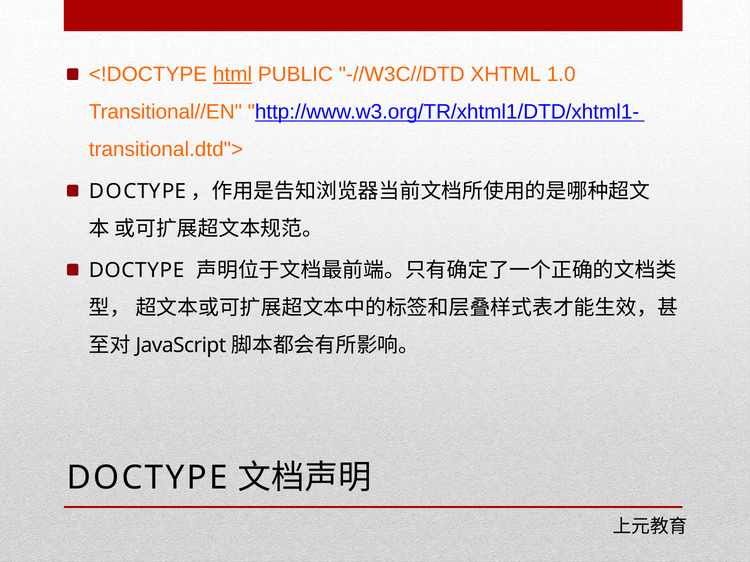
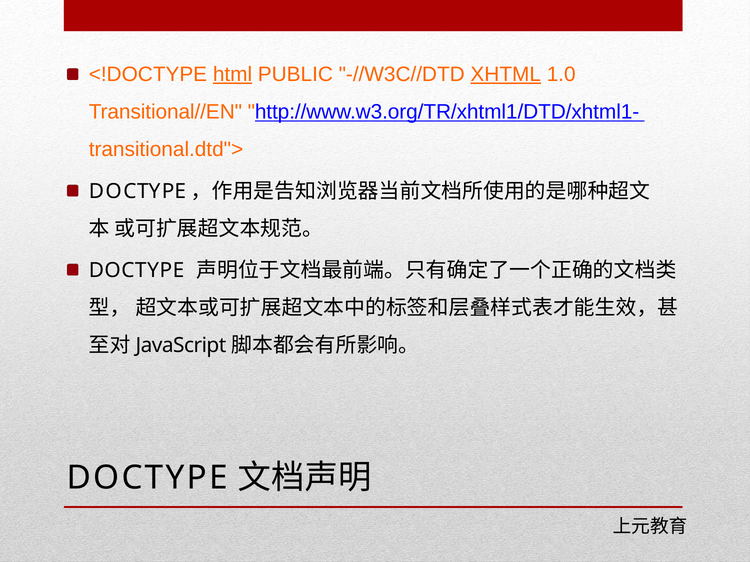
XHTML underline: none -> present
